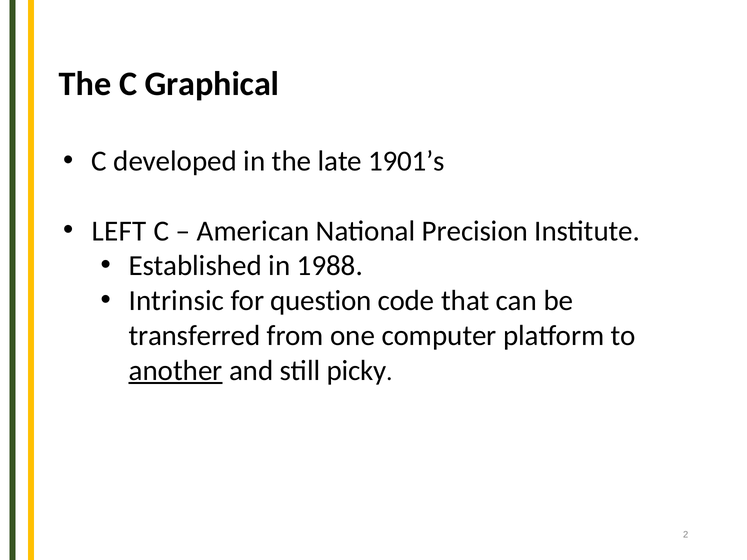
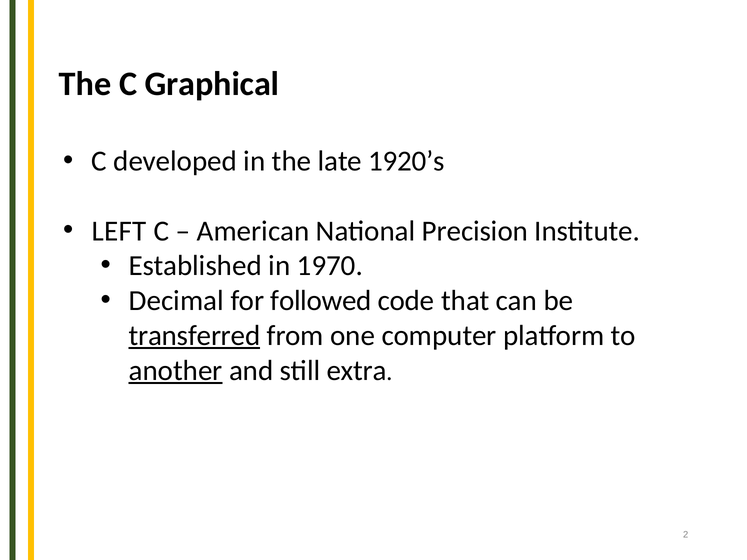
1901’s: 1901’s -> 1920’s
1988: 1988 -> 1970
Intrinsic: Intrinsic -> Decimal
question: question -> followed
transferred underline: none -> present
picky: picky -> extra
